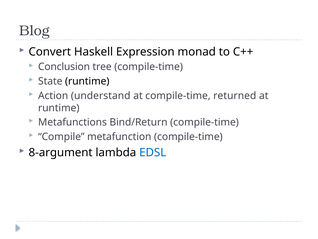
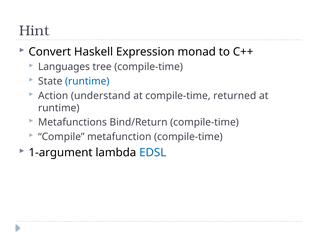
Blog: Blog -> Hint
Conclusion: Conclusion -> Languages
runtime at (87, 81) colour: black -> blue
8-argument: 8-argument -> 1-argument
